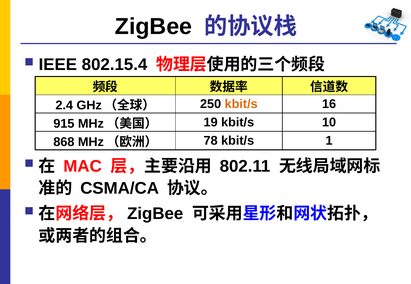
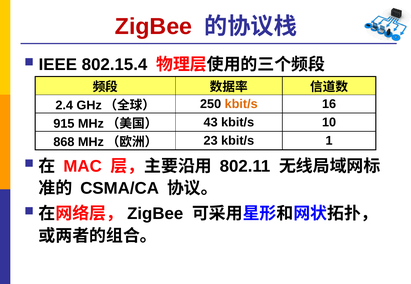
ZigBee at (154, 26) colour: black -> red
19: 19 -> 43
78: 78 -> 23
